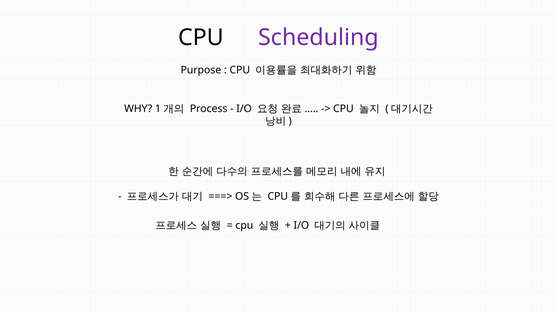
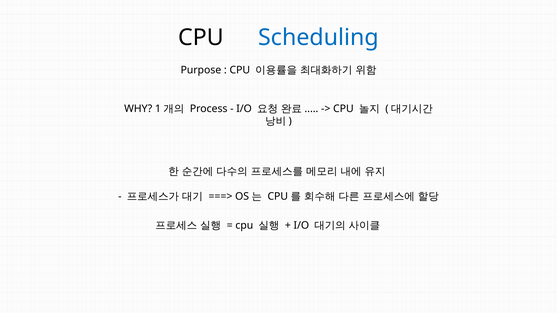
Scheduling colour: purple -> blue
